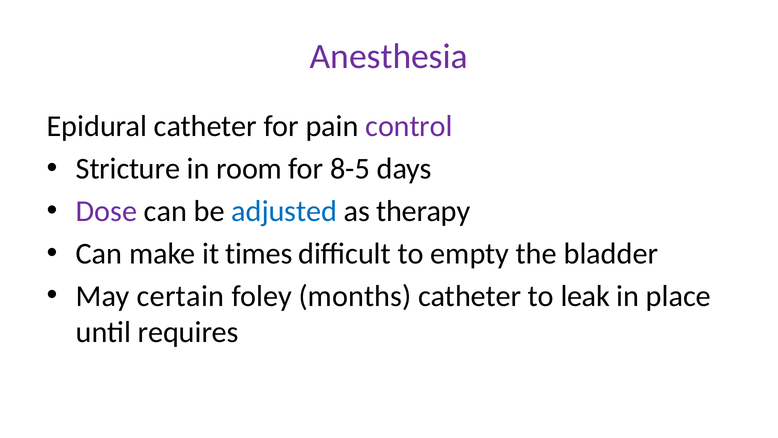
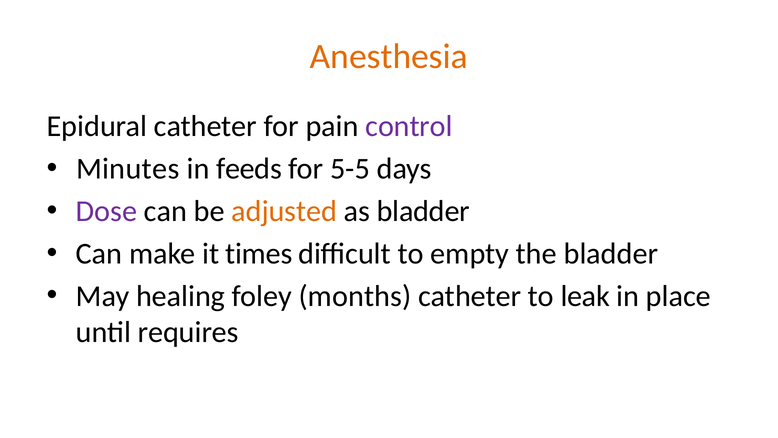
Anesthesia colour: purple -> orange
Stricture: Stricture -> Minutes
room: room -> feeds
8-5: 8-5 -> 5-5
adjusted colour: blue -> orange
as therapy: therapy -> bladder
certain: certain -> healing
